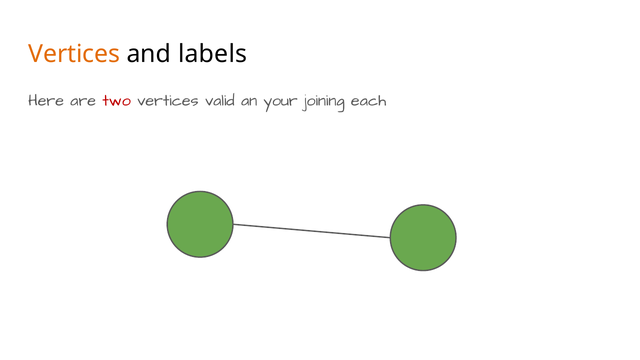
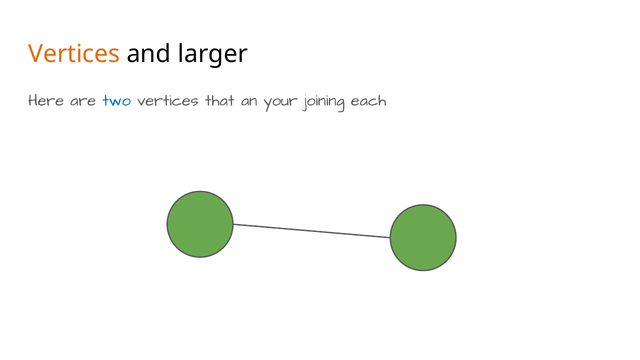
labels: labels -> larger
two colour: red -> blue
valid: valid -> that
